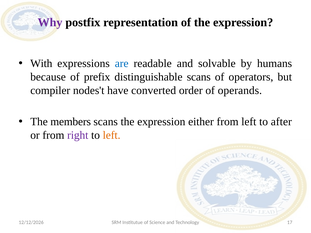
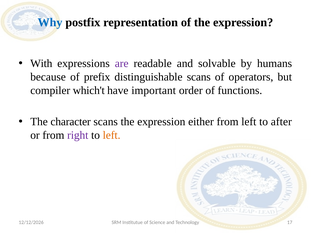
Why colour: purple -> blue
are colour: blue -> purple
nodes't: nodes't -> which't
converted: converted -> important
operands: operands -> functions
members: members -> character
